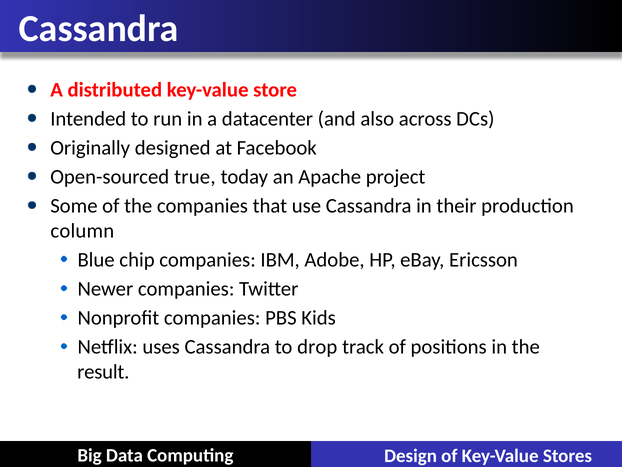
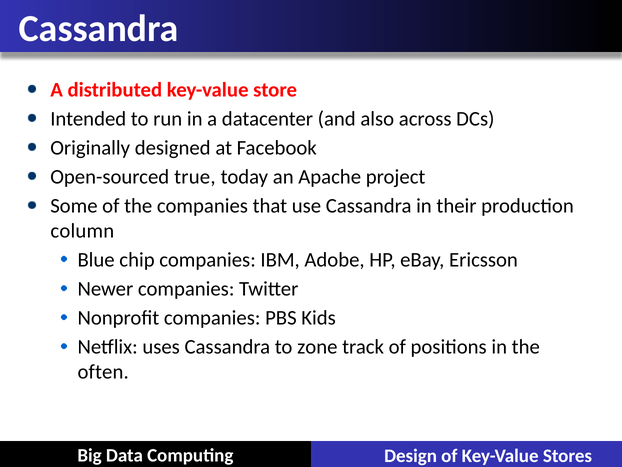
drop: drop -> zone
result: result -> often
